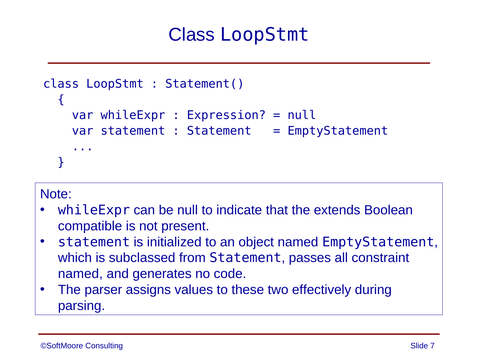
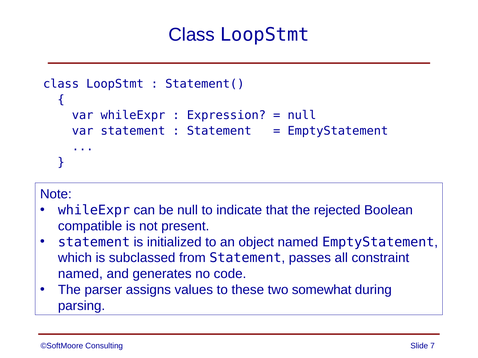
extends: extends -> rejected
effectively: effectively -> somewhat
